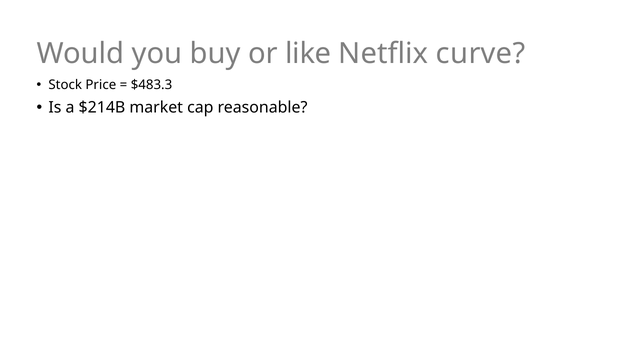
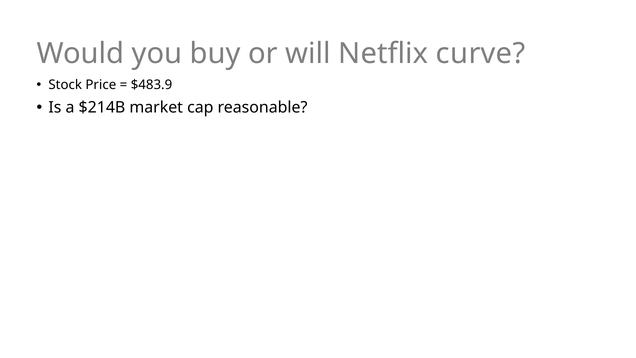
like: like -> will
$483.3: $483.3 -> $483.9
